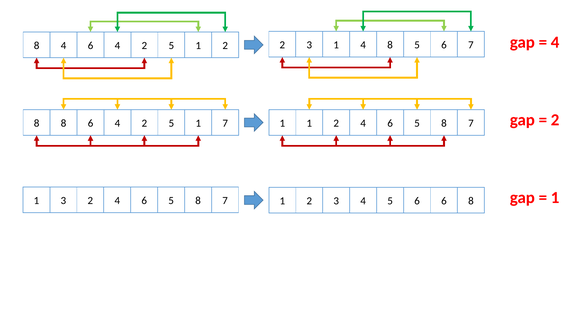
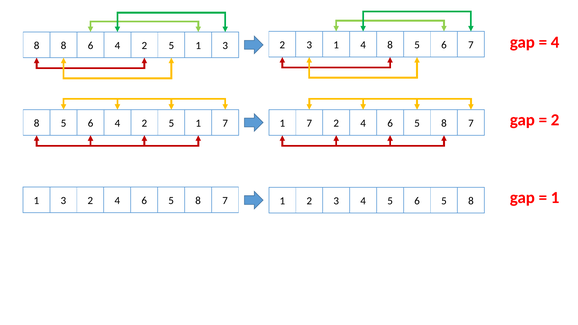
8 4: 4 -> 8
6 1 2: 2 -> 3
8 at (64, 123): 8 -> 5
1 at (309, 123): 1 -> 7
6 at (444, 201): 6 -> 5
